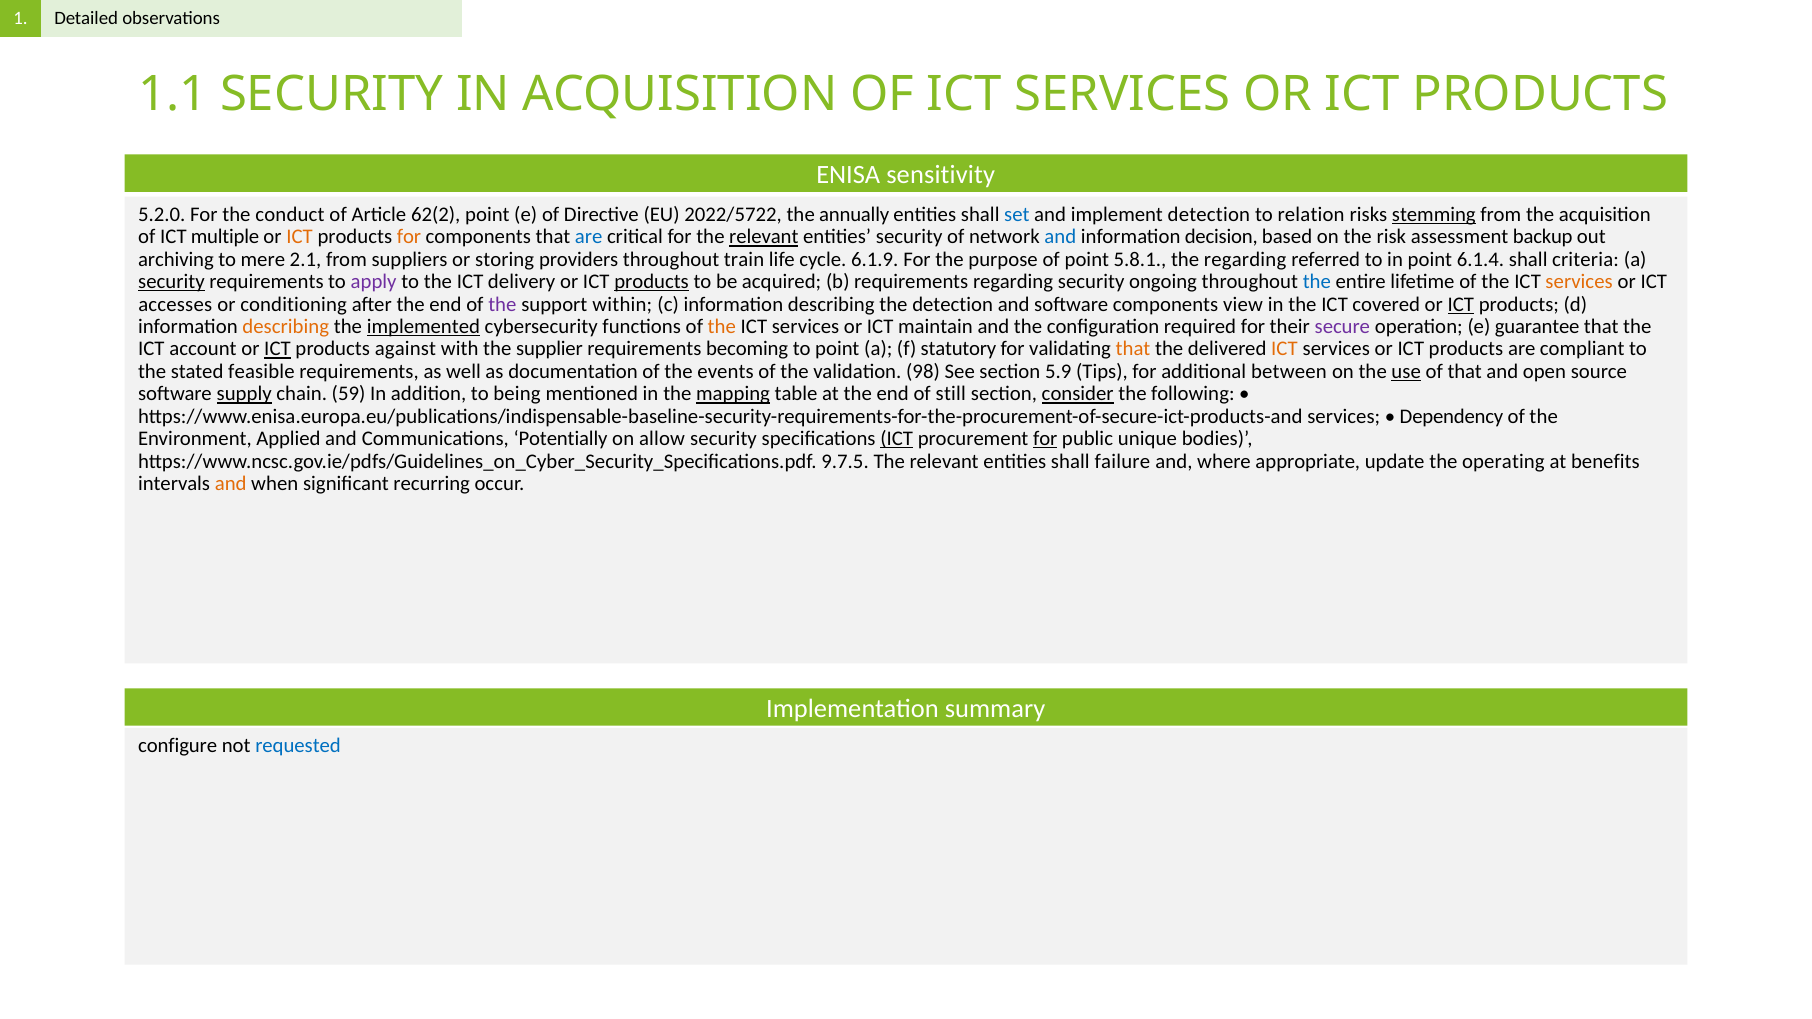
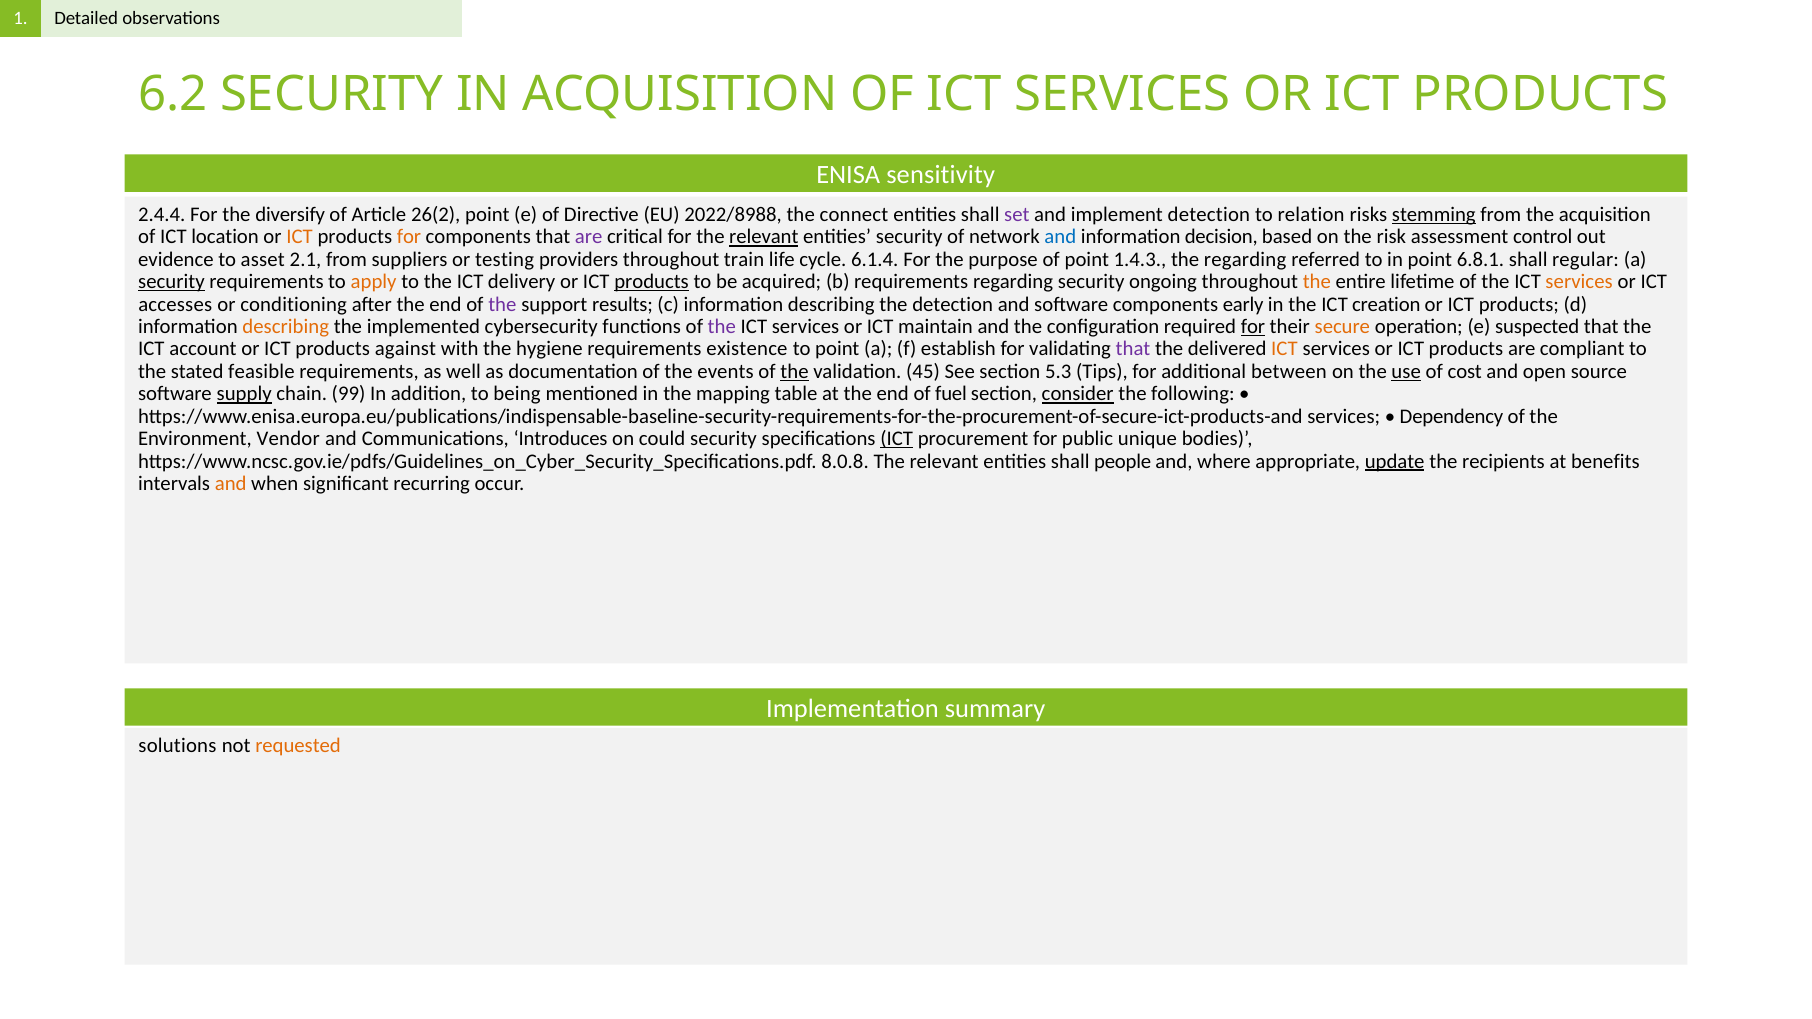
1.1: 1.1 -> 6.2
5.2.0: 5.2.0 -> 2.4.4
conduct: conduct -> diversify
62(2: 62(2 -> 26(2
2022/5722: 2022/5722 -> 2022/8988
annually: annually -> connect
set colour: blue -> purple
multiple: multiple -> location
are at (589, 237) colour: blue -> purple
backup: backup -> control
archiving: archiving -> evidence
mere: mere -> asset
storing: storing -> testing
6.1.9: 6.1.9 -> 6.1.4
5.8.1: 5.8.1 -> 1.4.3
6.1.4: 6.1.4 -> 6.8.1
criteria: criteria -> regular
apply colour: purple -> orange
the at (1317, 282) colour: blue -> orange
within: within -> results
view: view -> early
covered: covered -> creation
ICT at (1461, 304) underline: present -> none
implemented underline: present -> none
the at (722, 327) colour: orange -> purple
for at (1253, 327) underline: none -> present
secure colour: purple -> orange
guarantee: guarantee -> suspected
ICT at (278, 349) underline: present -> none
supplier: supplier -> hygiene
becoming: becoming -> existence
statutory: statutory -> establish
that at (1133, 349) colour: orange -> purple
the at (795, 372) underline: none -> present
98: 98 -> 45
5.9: 5.9 -> 5.3
of that: that -> cost
59: 59 -> 99
mapping underline: present -> none
still: still -> fuel
Applied: Applied -> Vendor
Potentially: Potentially -> Introduces
allow: allow -> could
for at (1045, 439) underline: present -> none
9.7.5: 9.7.5 -> 8.0.8
failure: failure -> people
update underline: none -> present
operating: operating -> recipients
configure: configure -> solutions
requested colour: blue -> orange
